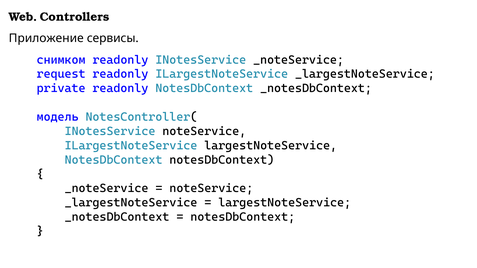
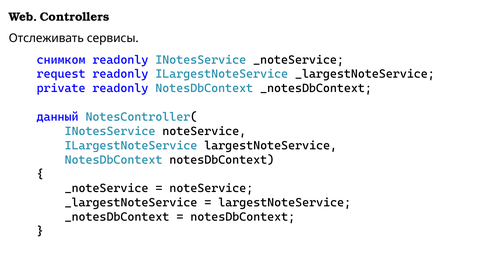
Приложение: Приложение -> Отслеживать
модель: модель -> данный
